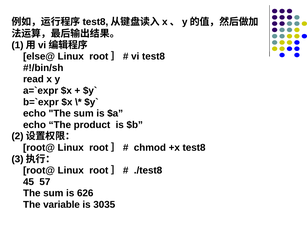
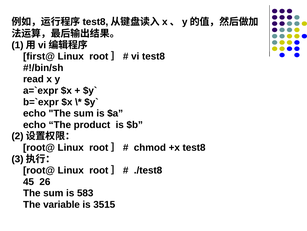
else@: else@ -> first@
57: 57 -> 26
626: 626 -> 583
3035: 3035 -> 3515
